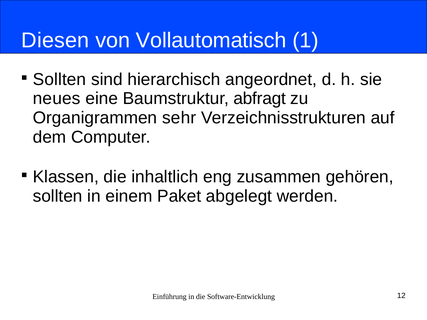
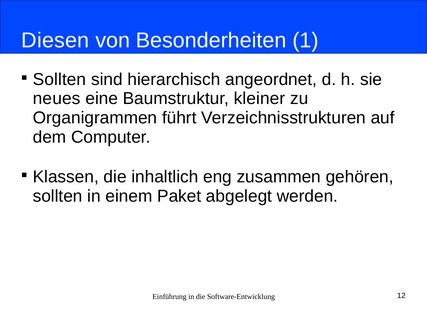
Vollautomatisch: Vollautomatisch -> Besonderheiten
abfragt: abfragt -> kleiner
sehr: sehr -> führt
